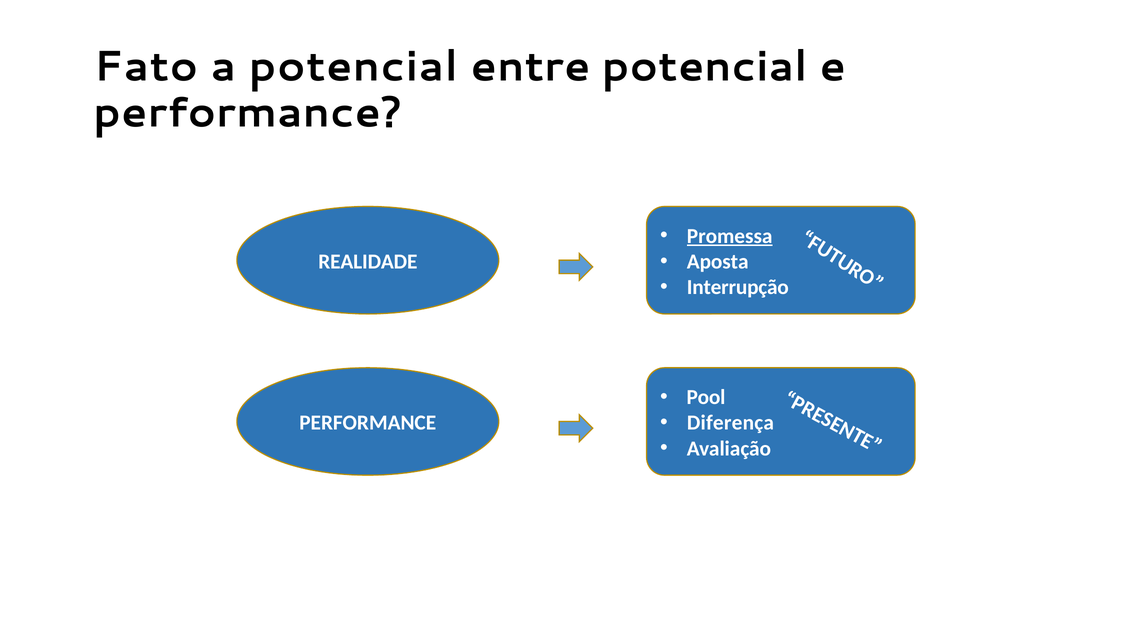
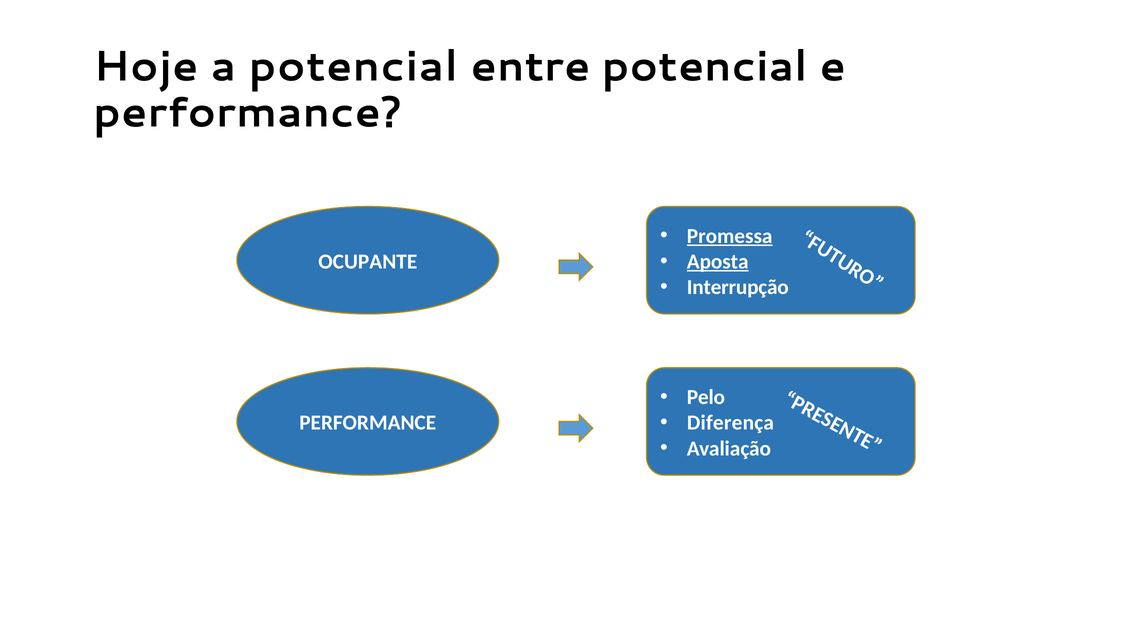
Fato: Fato -> Hoje
Aposta underline: none -> present
REALIDADE: REALIDADE -> OCUPANTE
Pool: Pool -> Pelo
